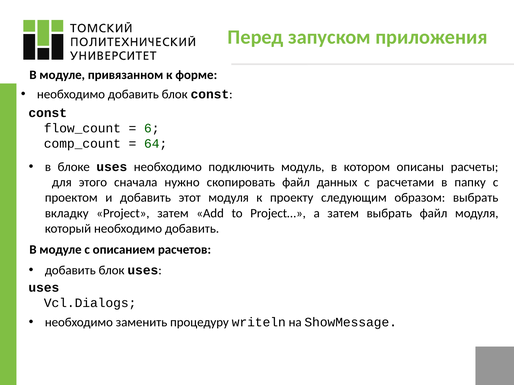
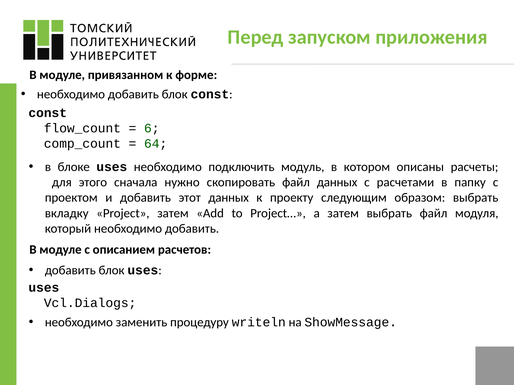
этот модуля: модуля -> данных
